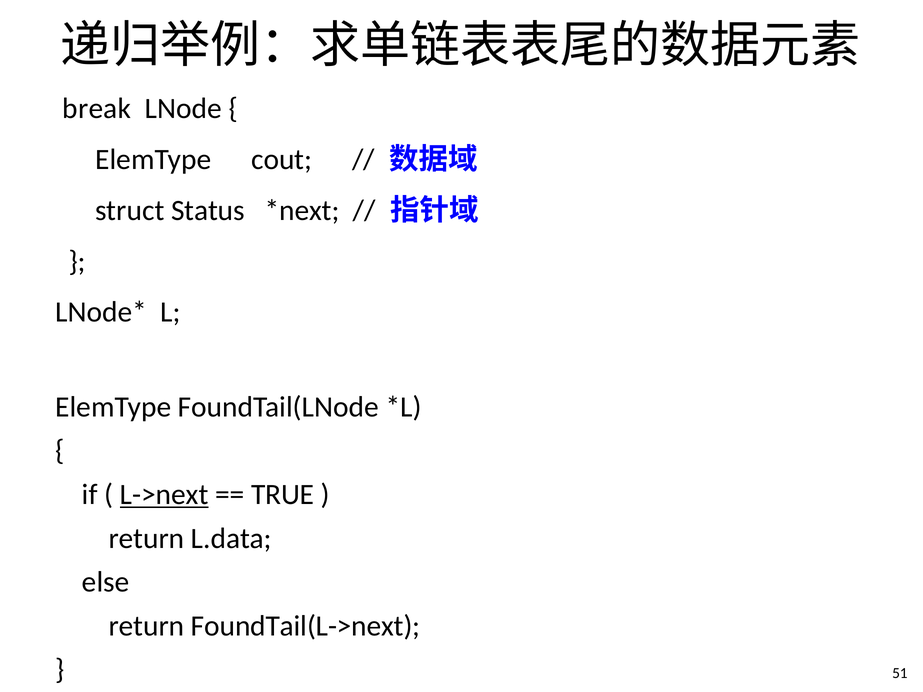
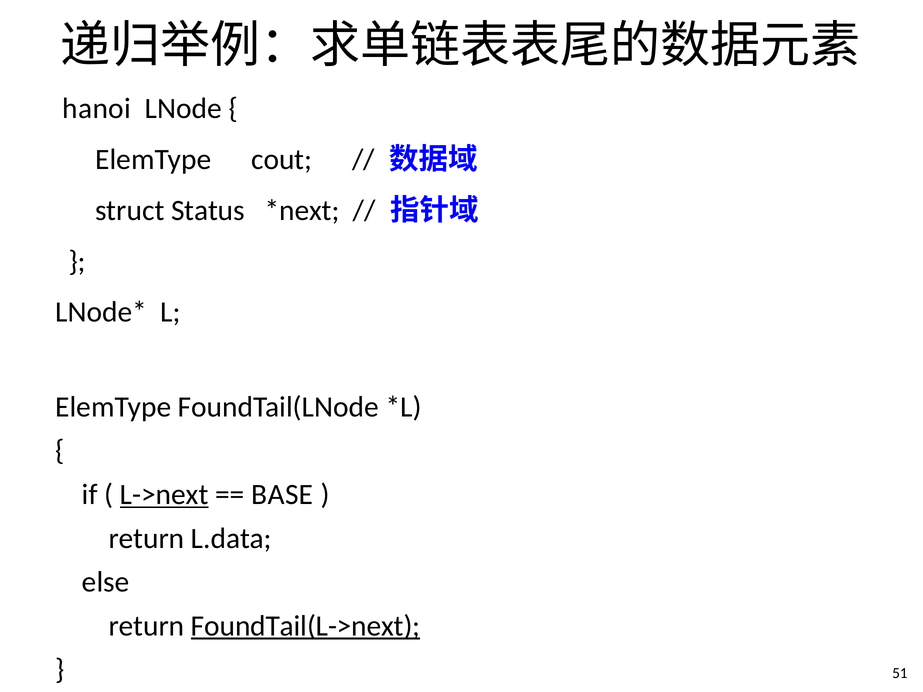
break: break -> hanoi
TRUE: TRUE -> BASE
FoundTail(L->next underline: none -> present
